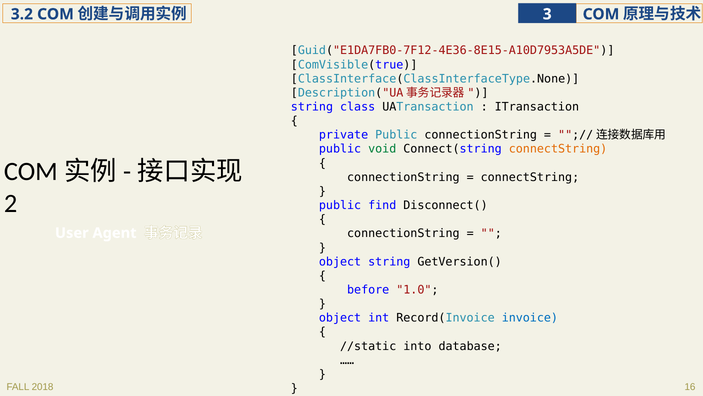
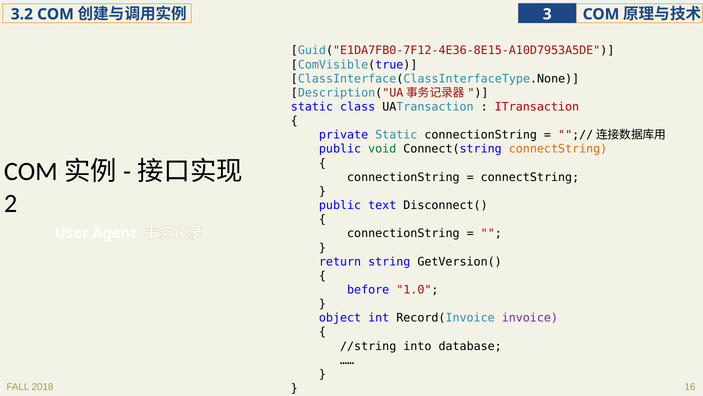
string at (312, 107): string -> static
ITransaction colour: black -> red
private Public: Public -> Static
find: find -> text
object at (340, 261): object -> return
invoice colour: blue -> purple
//static: //static -> //string
